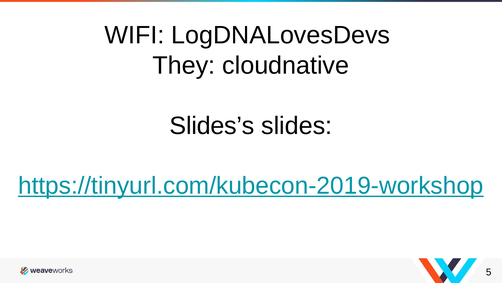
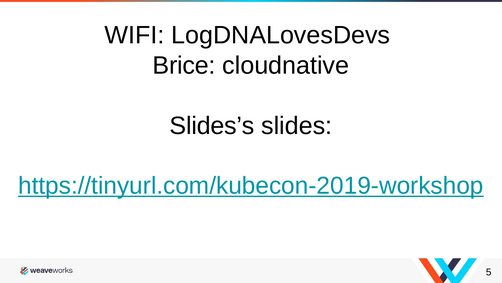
They: They -> Brice
